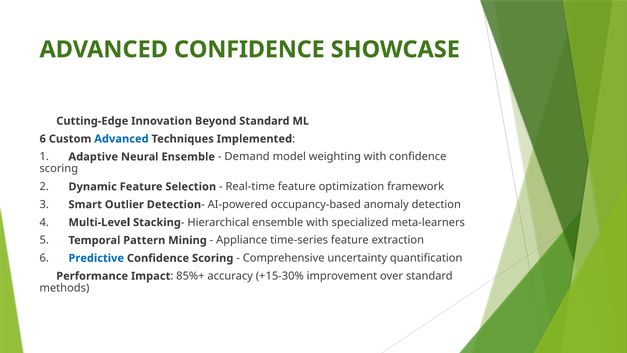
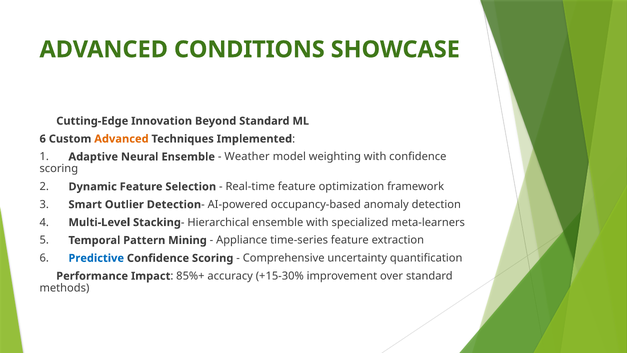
ADVANCED CONFIDENCE: CONFIDENCE -> CONDITIONS
Advanced at (121, 139) colour: blue -> orange
Demand: Demand -> Weather
